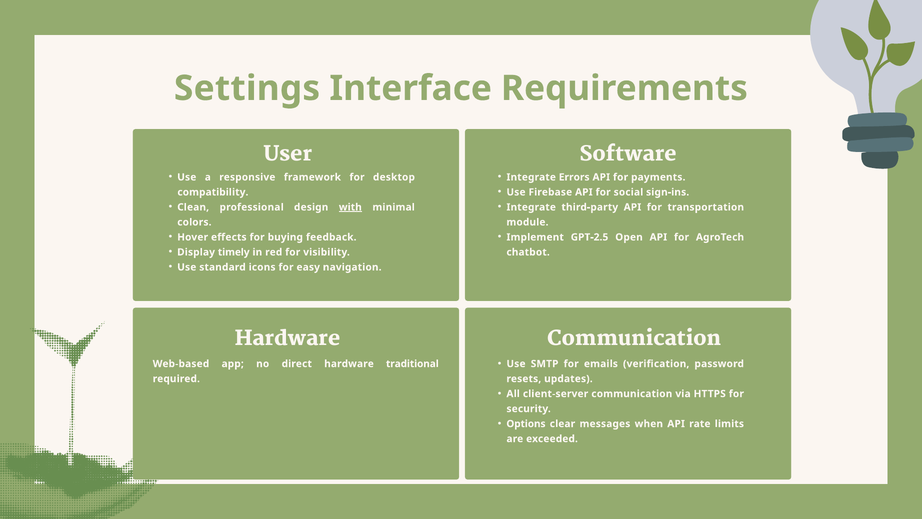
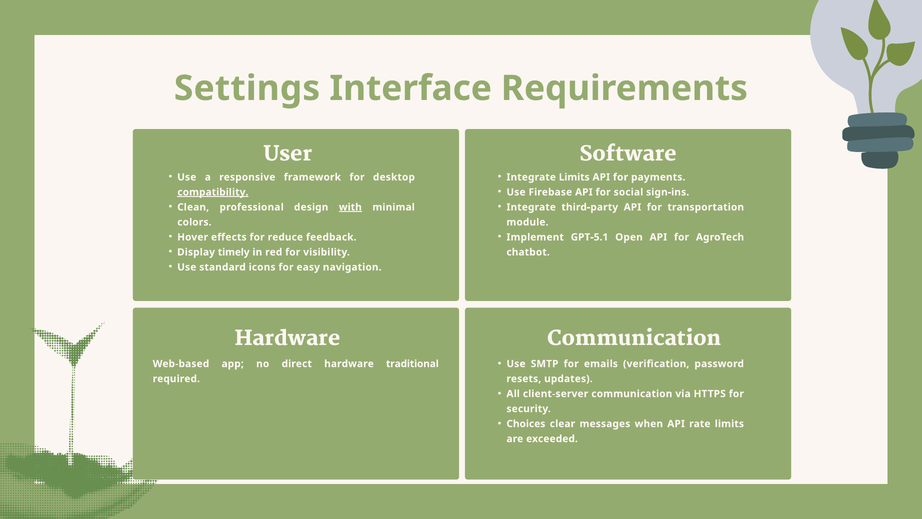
Integrate Errors: Errors -> Limits
compatibility underline: none -> present
buying: buying -> reduce
GPT-2.5: GPT-2.5 -> GPT-5.1
Options: Options -> Choices
